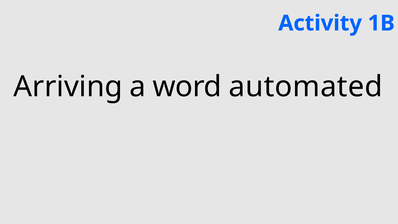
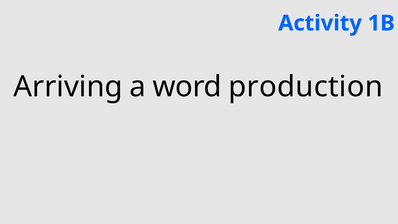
automated: automated -> production
